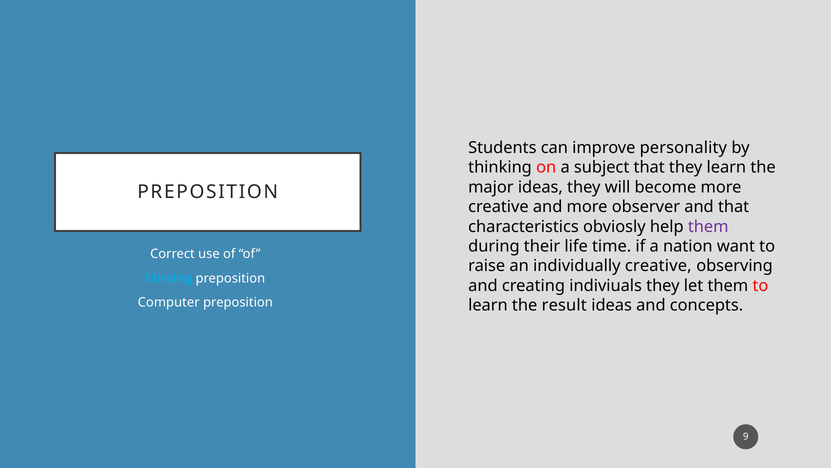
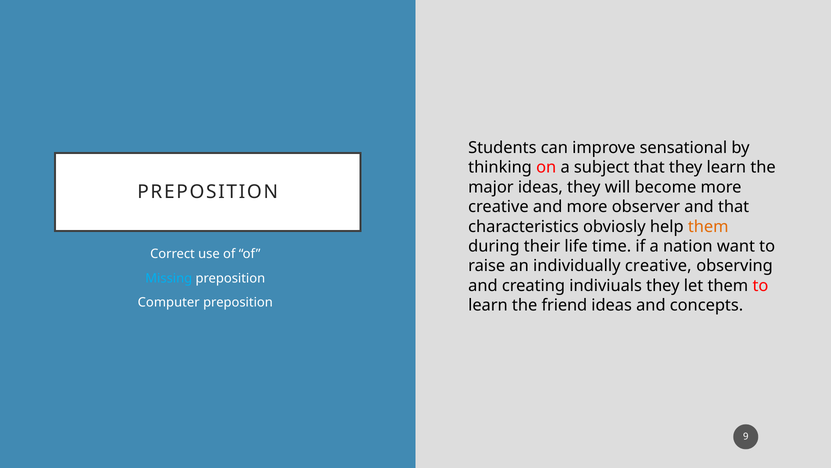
personality: personality -> sensational
them at (708, 226) colour: purple -> orange
result: result -> friend
